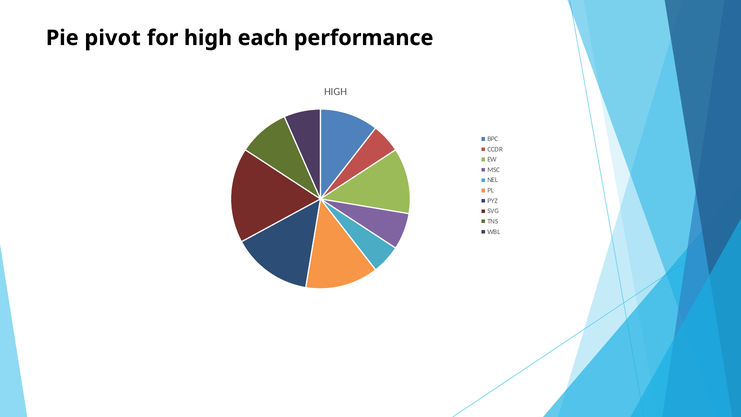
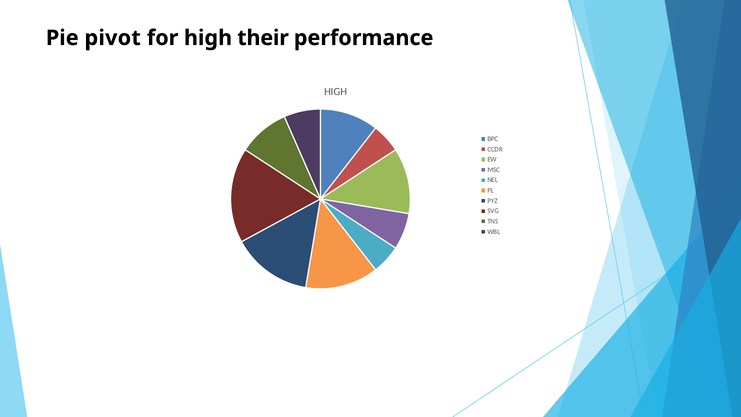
each: each -> their
